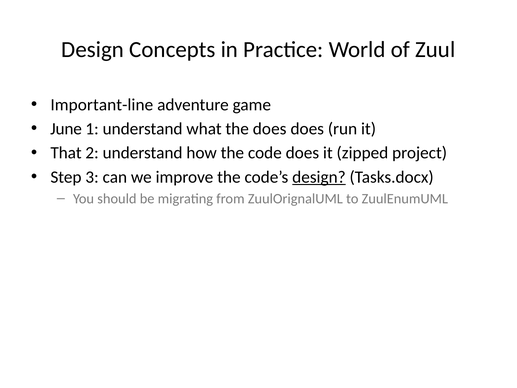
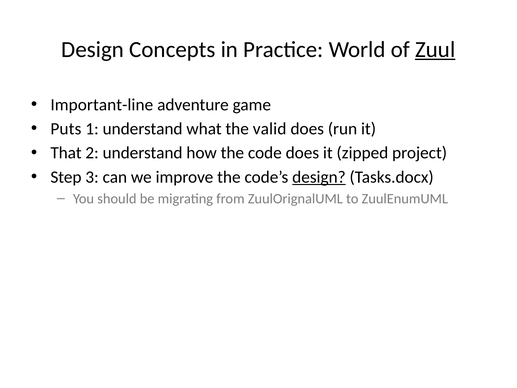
Zuul underline: none -> present
June: June -> Puts
the does: does -> valid
